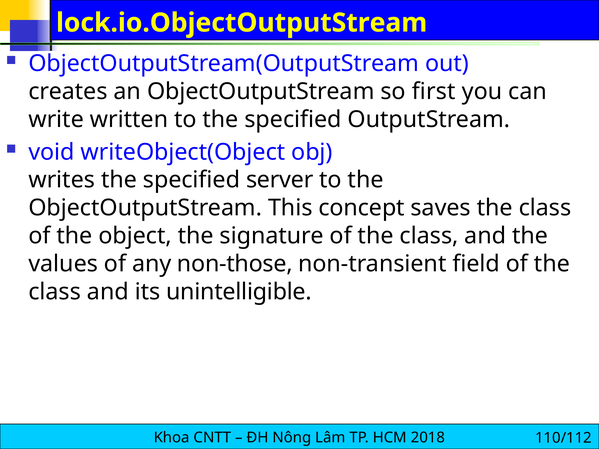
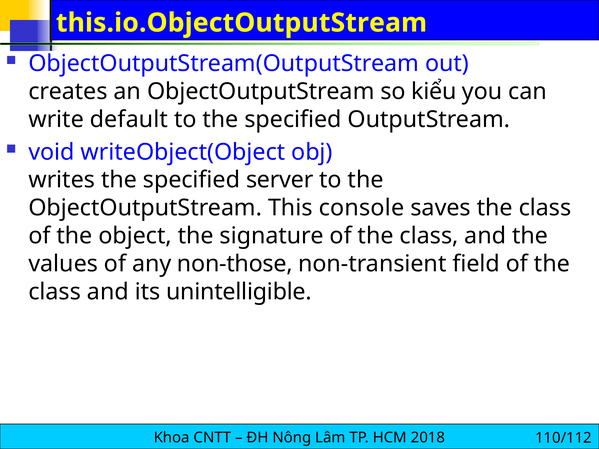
lock.io.ObjectOutputStream: lock.io.ObjectOutputStream -> this.io.ObjectOutputStream
first: first -> kiểu
written: written -> default
concept: concept -> console
